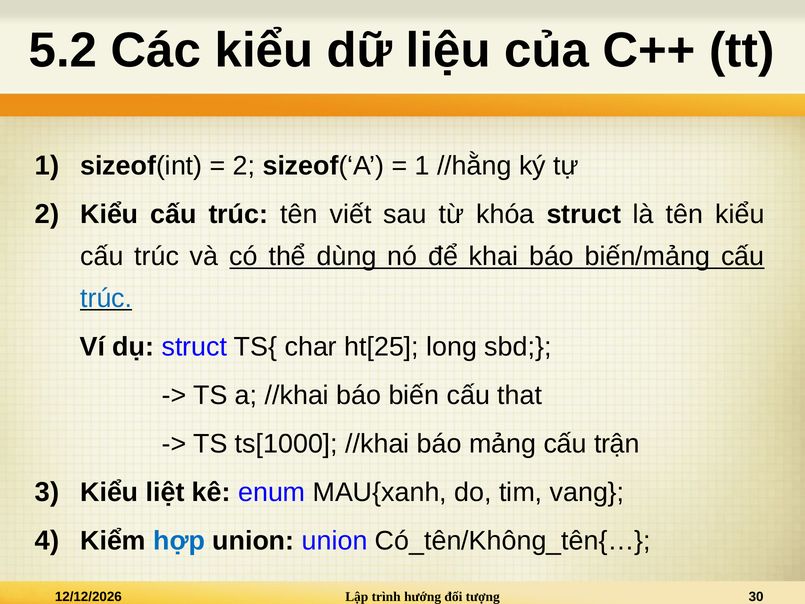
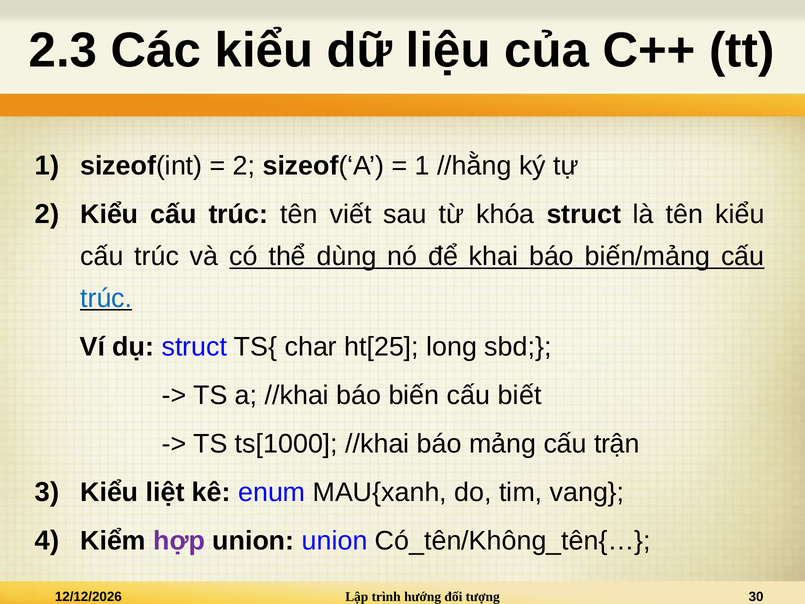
5.2: 5.2 -> 2.3
that: that -> biết
hợp colour: blue -> purple
